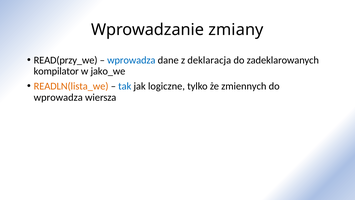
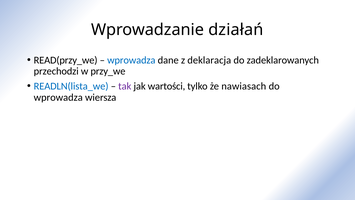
zmiany: zmiany -> działań
kompilator: kompilator -> przechodzi
jako_we: jako_we -> przy_we
READLN(lista_we colour: orange -> blue
tak colour: blue -> purple
logiczne: logiczne -> wartości
zmiennych: zmiennych -> nawiasach
